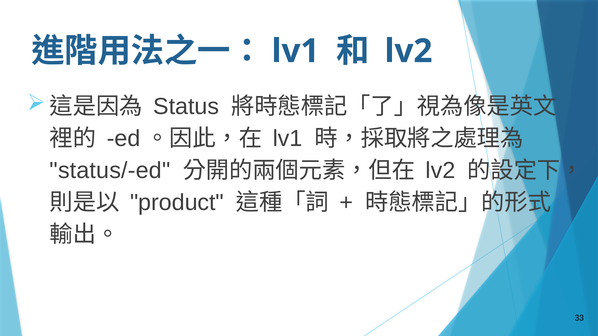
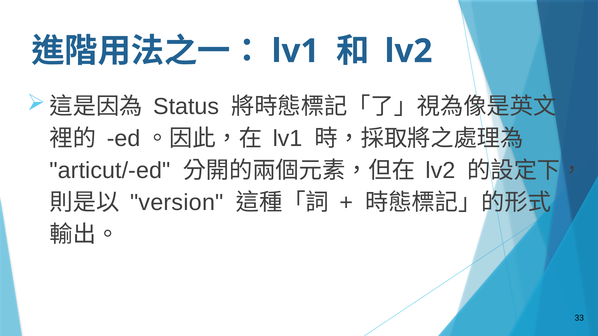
status/-ed: status/-ed -> articut/-ed
product: product -> version
